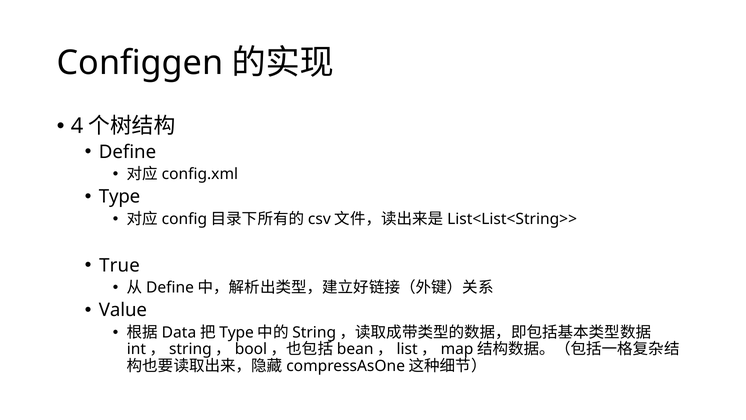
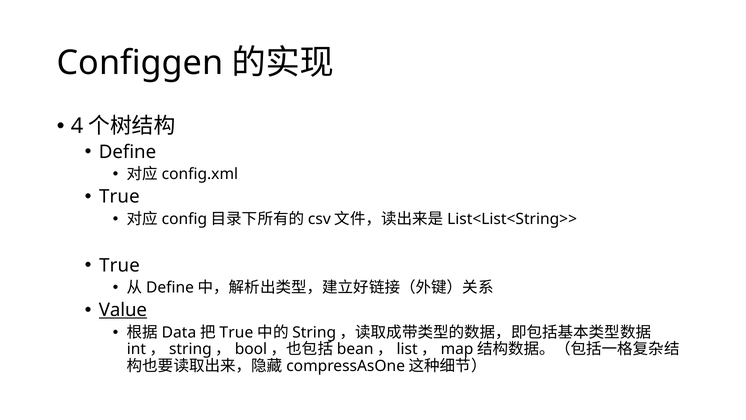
Type at (120, 197): Type -> True
Value underline: none -> present
Type at (237, 332): Type -> True
